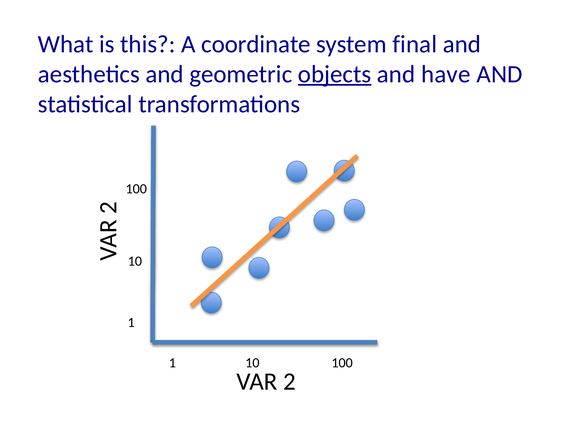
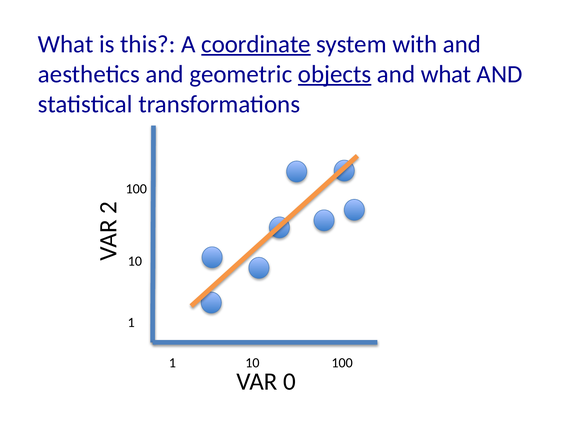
coordinate underline: none -> present
final: final -> with
and have: have -> what
VAR 2: 2 -> 0
